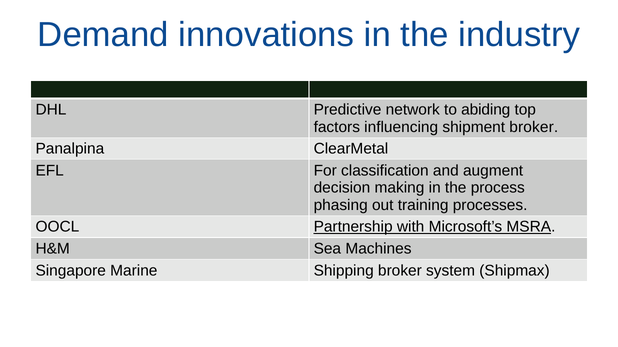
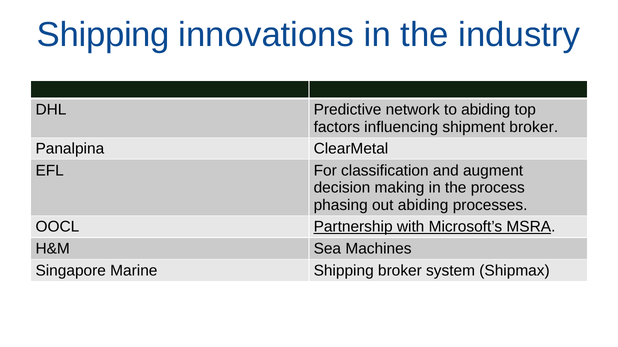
Demand at (103, 35): Demand -> Shipping
out training: training -> abiding
